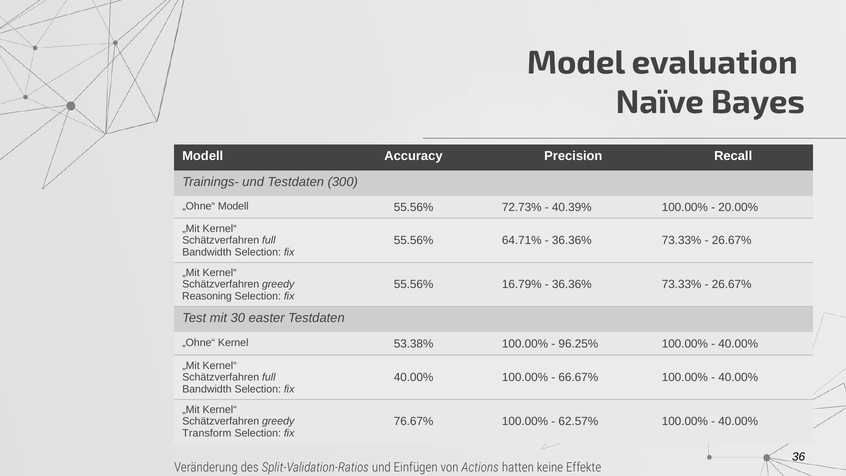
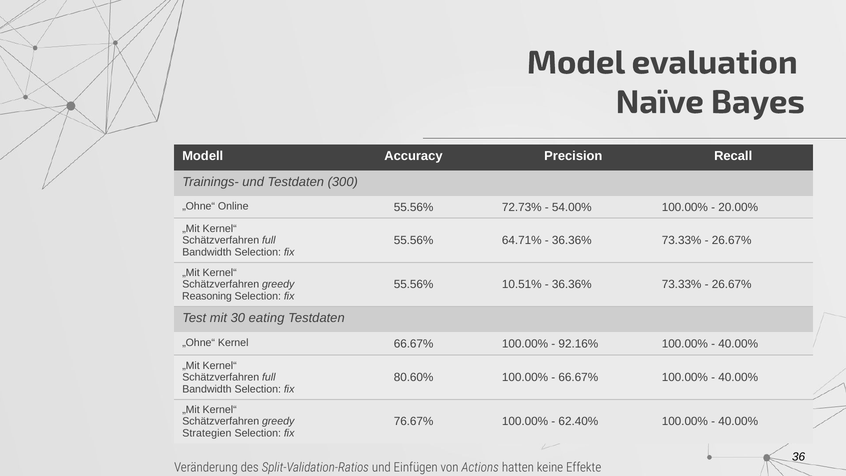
„Ohne“ Modell: Modell -> Online
40.39%: 40.39% -> 54.00%
16.79%: 16.79% -> 10.51%
easter: easter -> eating
Kernel 53.38%: 53.38% -> 66.67%
96.25%: 96.25% -> 92.16%
40.00% at (414, 377): 40.00% -> 80.60%
62.57%: 62.57% -> 62.40%
Transform: Transform -> Strategien
